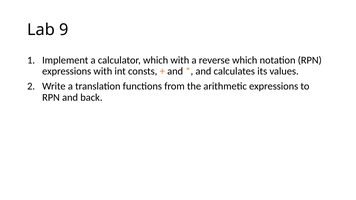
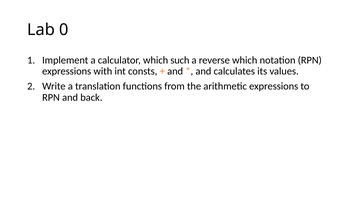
9: 9 -> 0
which with: with -> such
